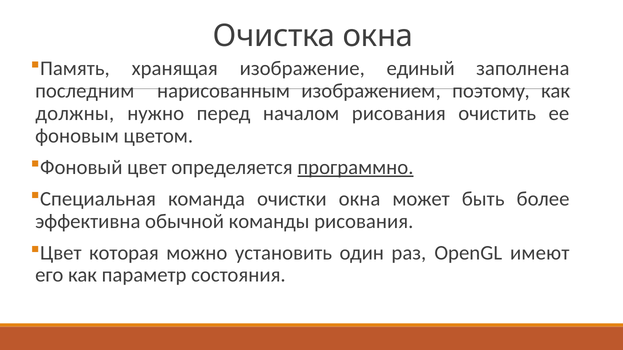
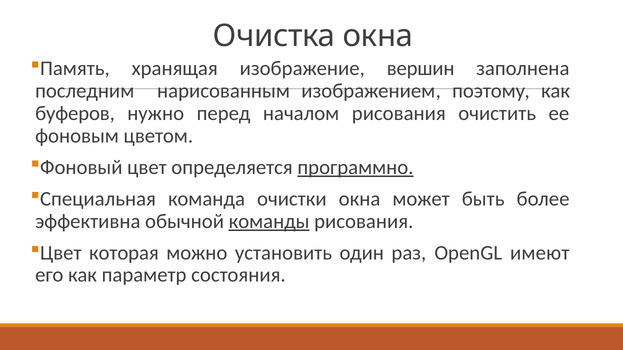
единый: единый -> вершин
должны: должны -> буферов
команды underline: none -> present
